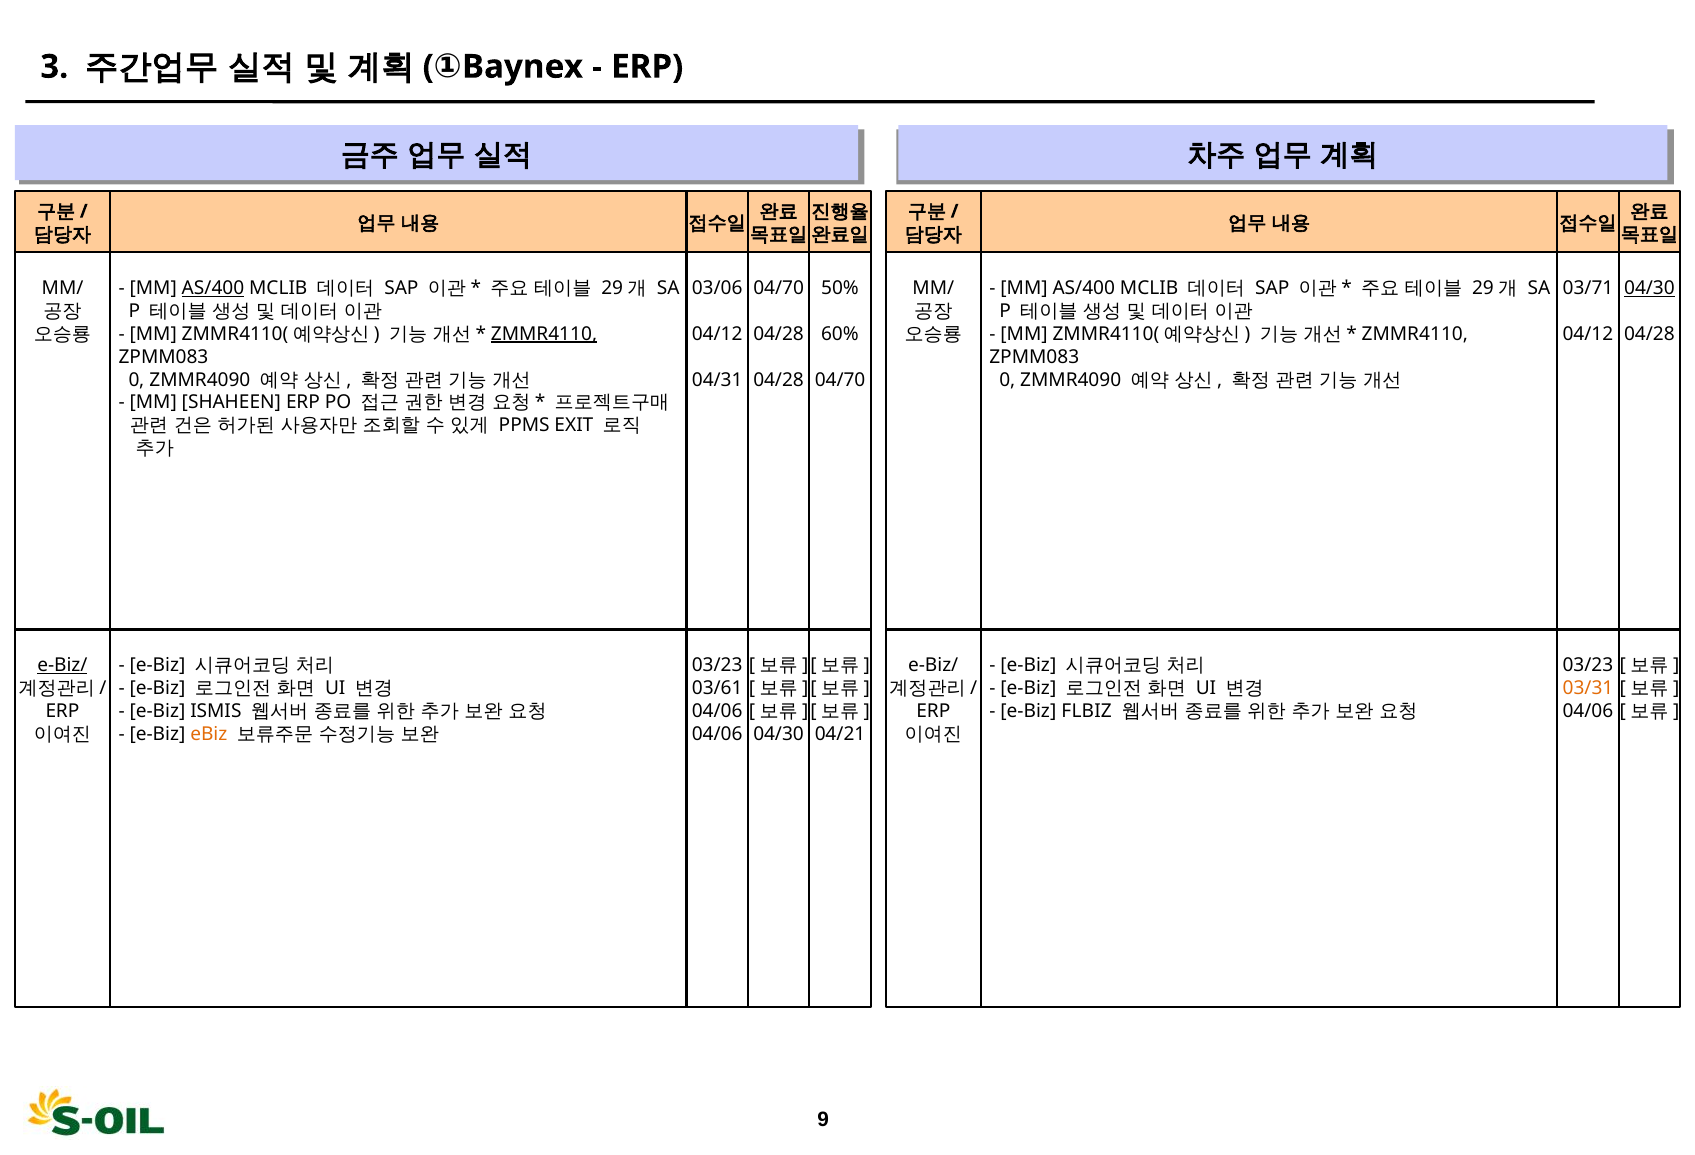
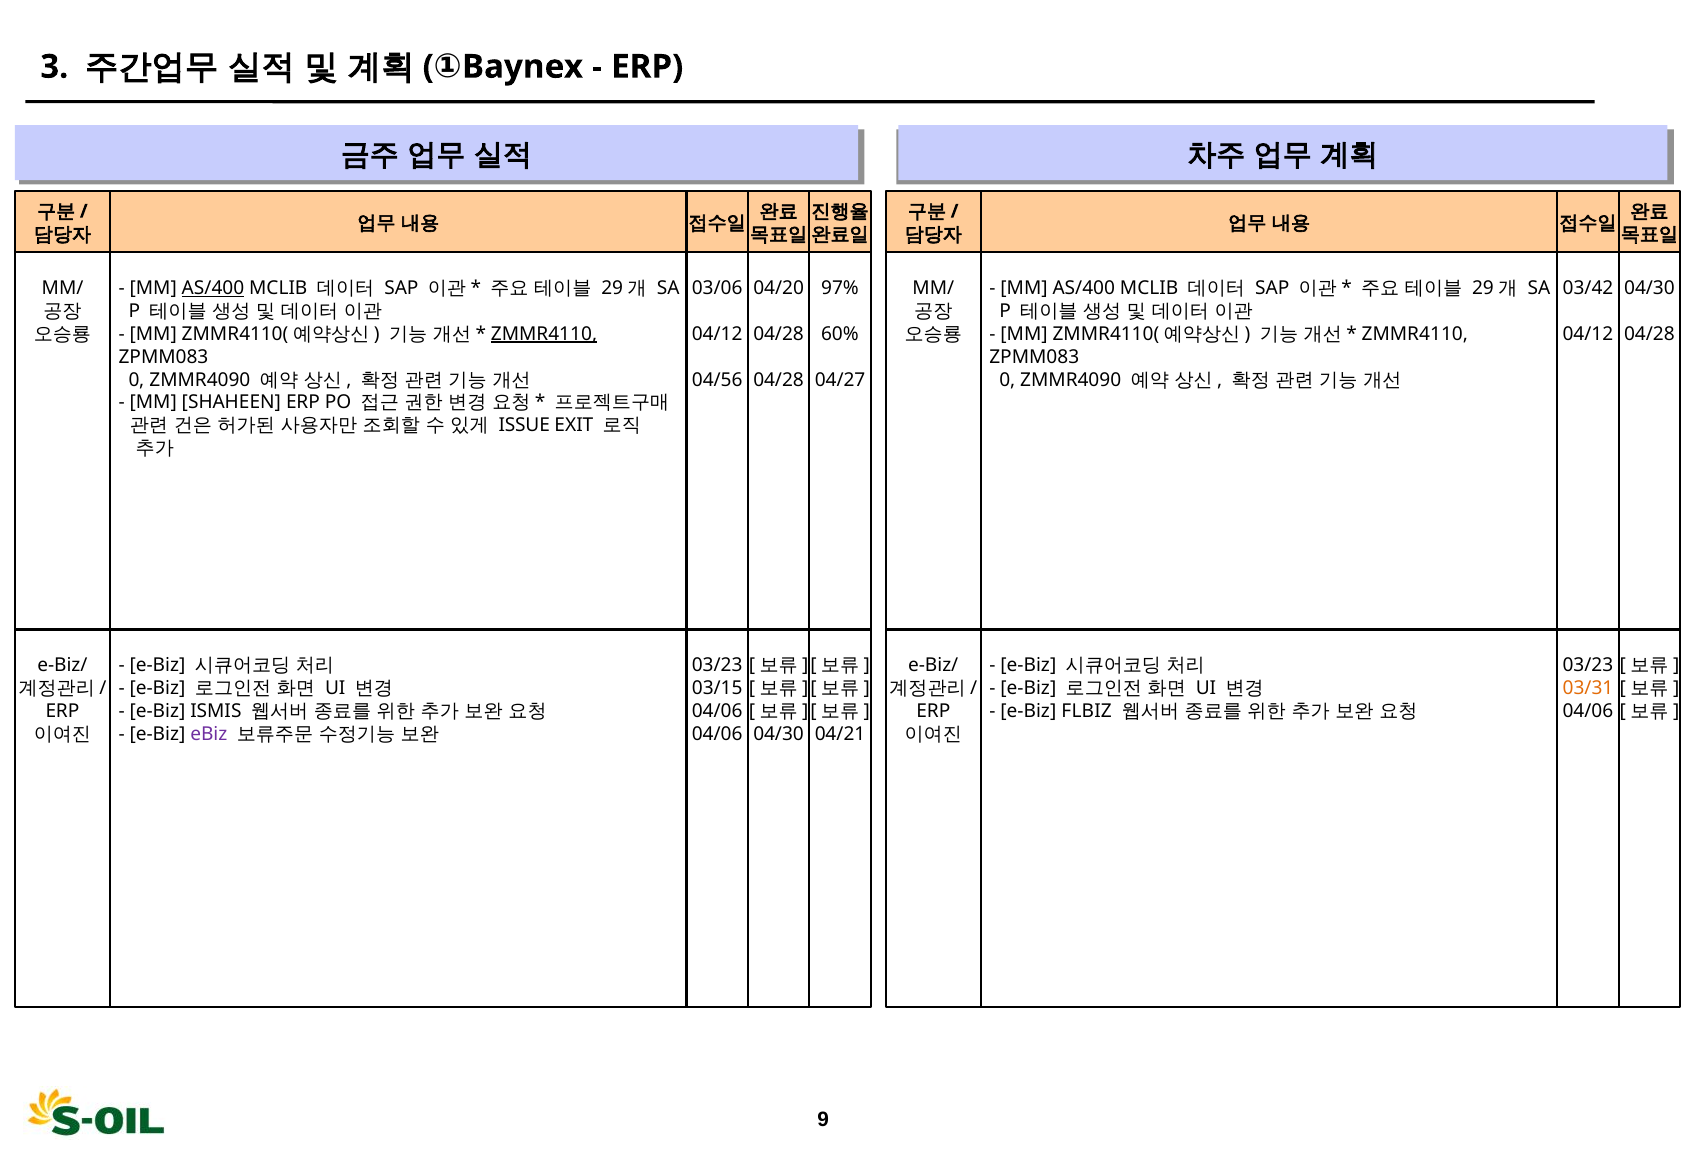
04/70 at (779, 288): 04/70 -> 04/20
50%: 50% -> 97%
03/71: 03/71 -> 03/42
04/30 at (1649, 288) underline: present -> none
04/31: 04/31 -> 04/56
04/70 at (840, 380): 04/70 -> 04/27
PPMS: PPMS -> ISSUE
e-Biz/ at (62, 665) underline: present -> none
03/61: 03/61 -> 03/15
eBiz colour: orange -> purple
